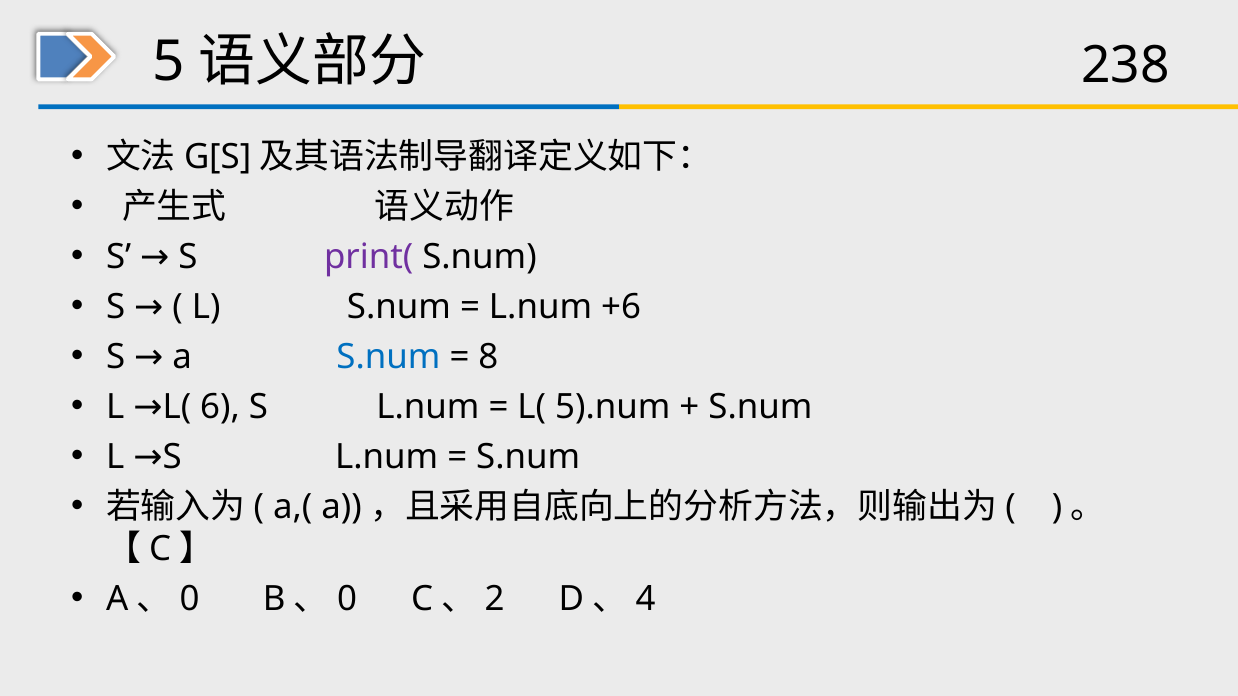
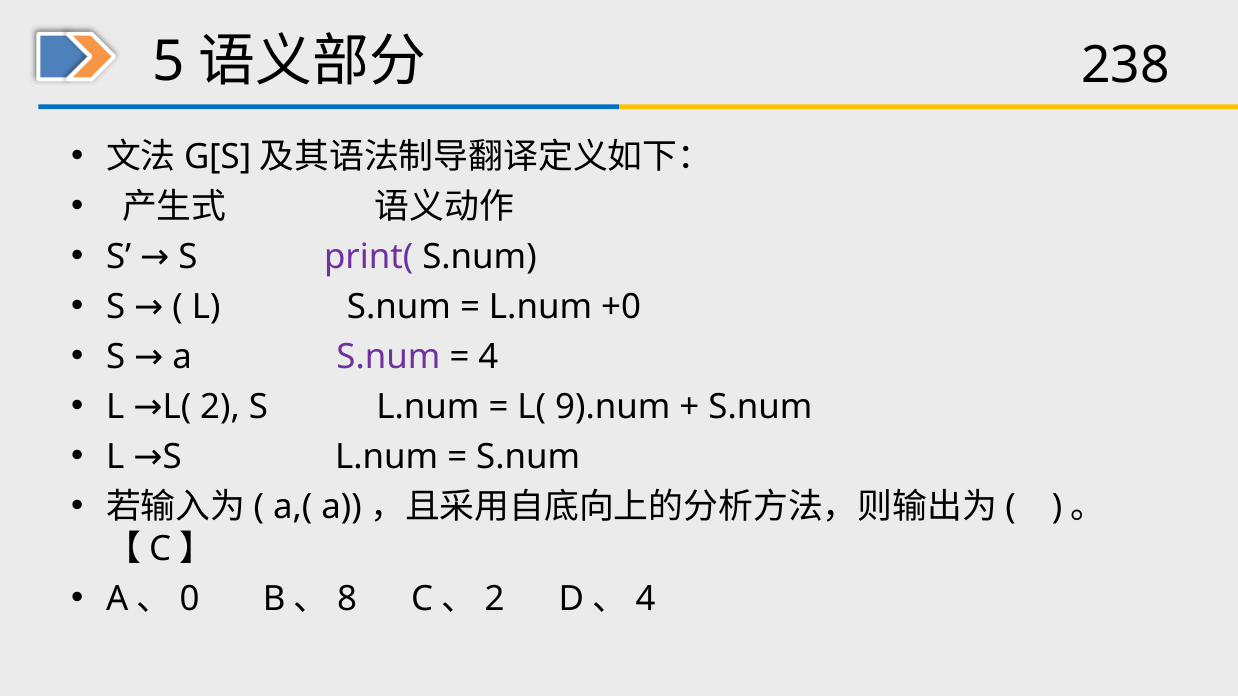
+6: +6 -> +0
S.num at (388, 357) colour: blue -> purple
8 at (488, 357): 8 -> 4
L( 6: 6 -> 2
5).num: 5).num -> 9).num
0 at (347, 599): 0 -> 8
